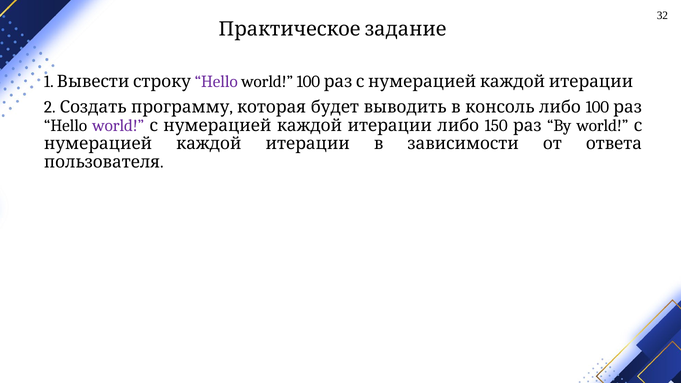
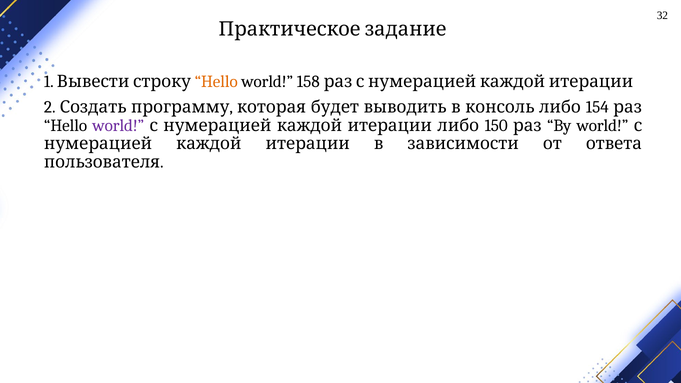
Hello at (216, 82) colour: purple -> orange
world 100: 100 -> 158
100 at (597, 107): 100 -> 154
